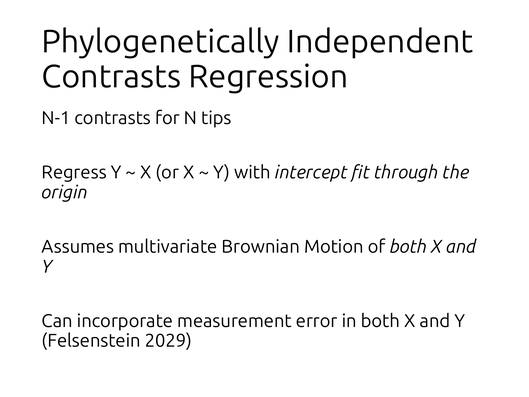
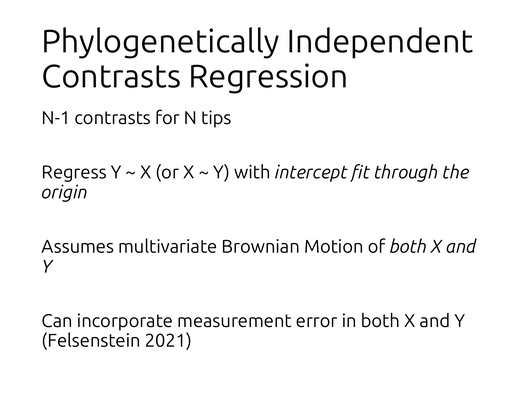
2029: 2029 -> 2021
